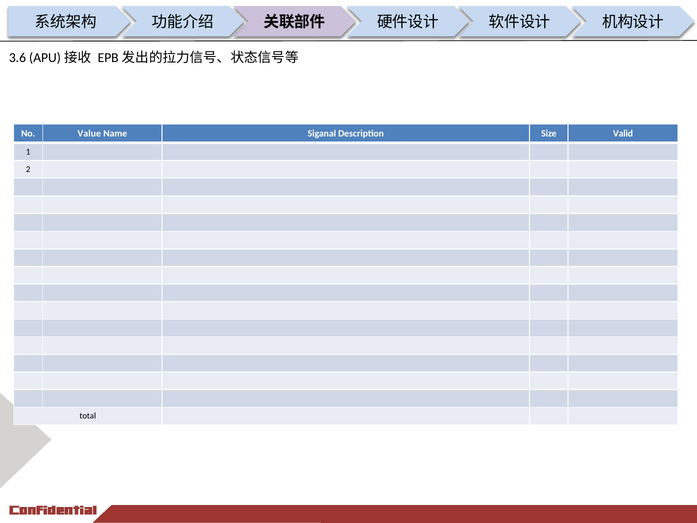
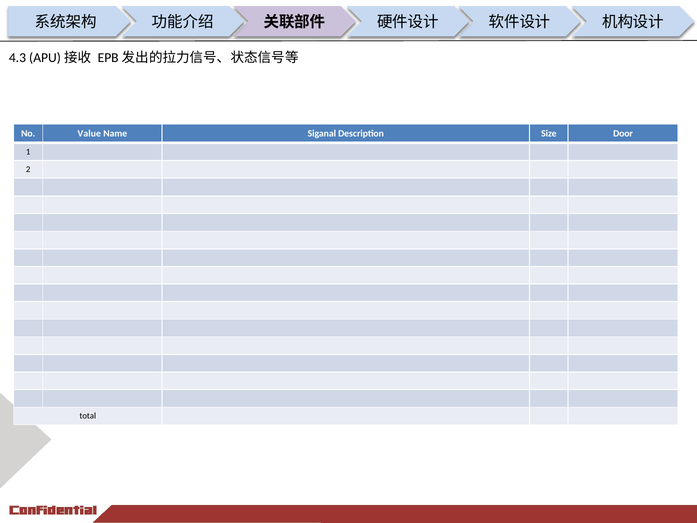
3.6: 3.6 -> 4.3
Valid: Valid -> Door
